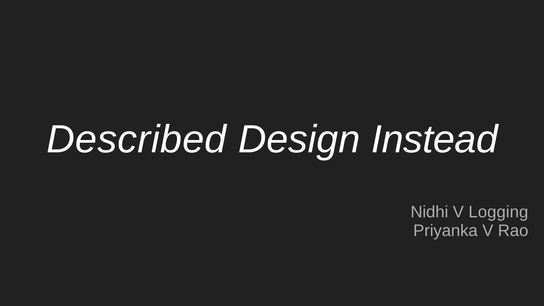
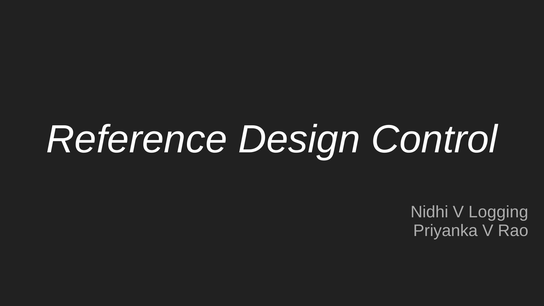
Described: Described -> Reference
Instead: Instead -> Control
